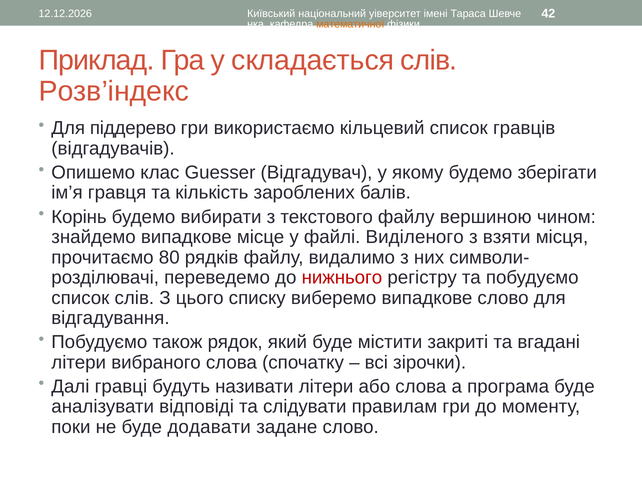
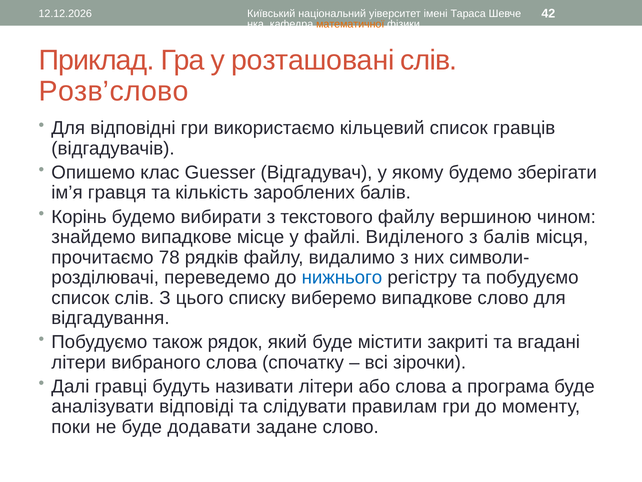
складається: складається -> розташовані
Розв’індекс: Розв’індекс -> Розв’слово
піддерево: піддерево -> відповідні
з взяти: взяти -> балів
80: 80 -> 78
нижнього colour: red -> blue
